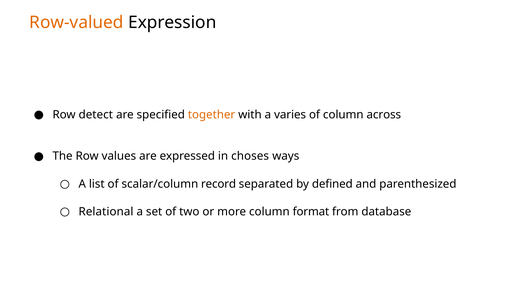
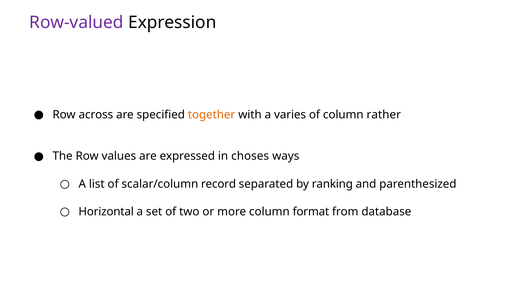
Row-valued colour: orange -> purple
detect: detect -> across
across: across -> rather
defined: defined -> ranking
Relational: Relational -> Horizontal
